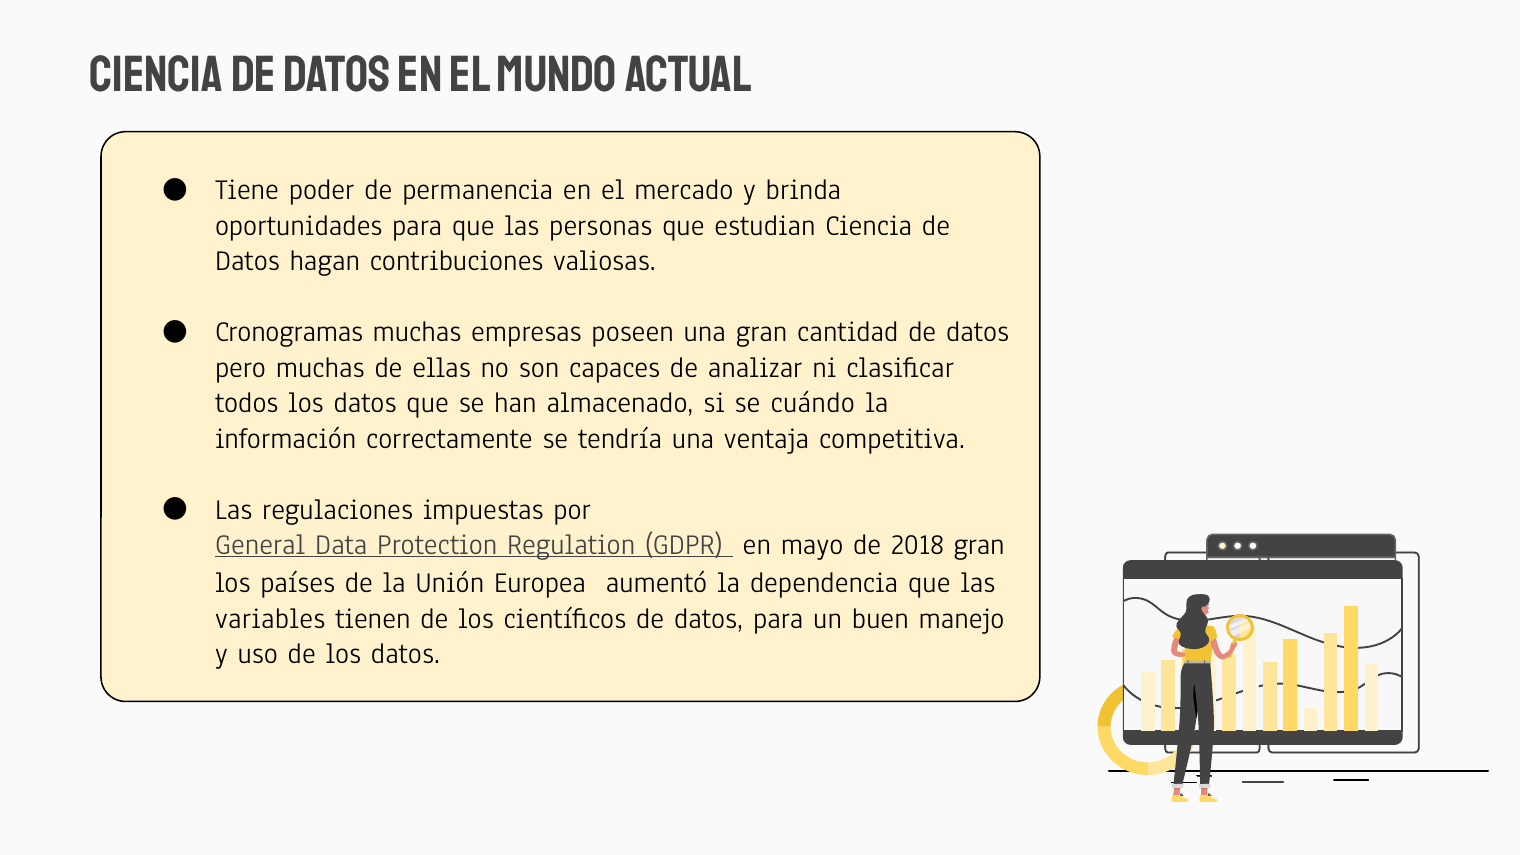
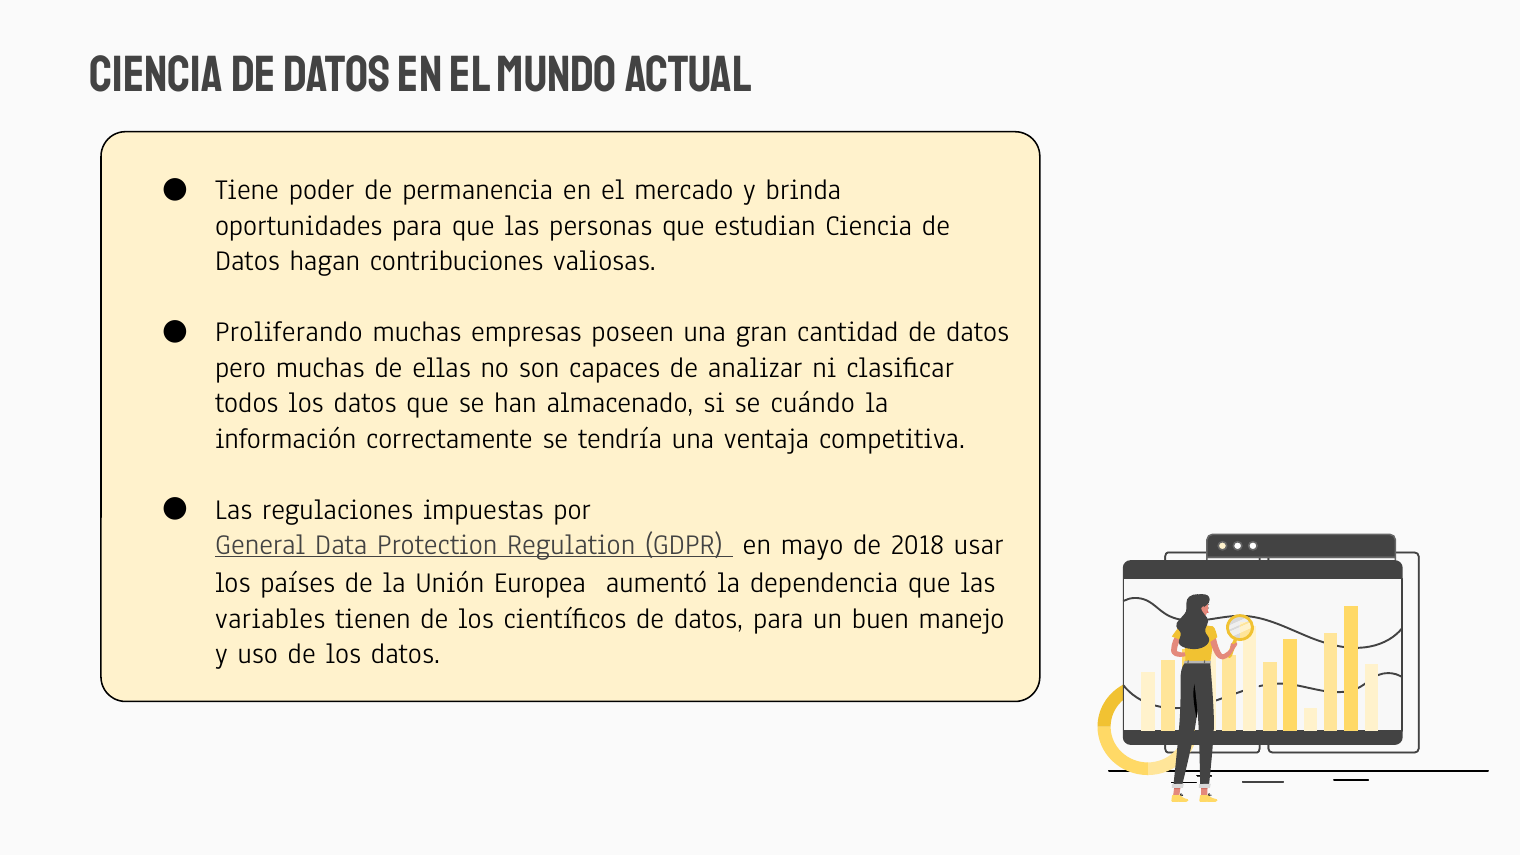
Cronogramas: Cronogramas -> Proliferando
2018 gran: gran -> usar
